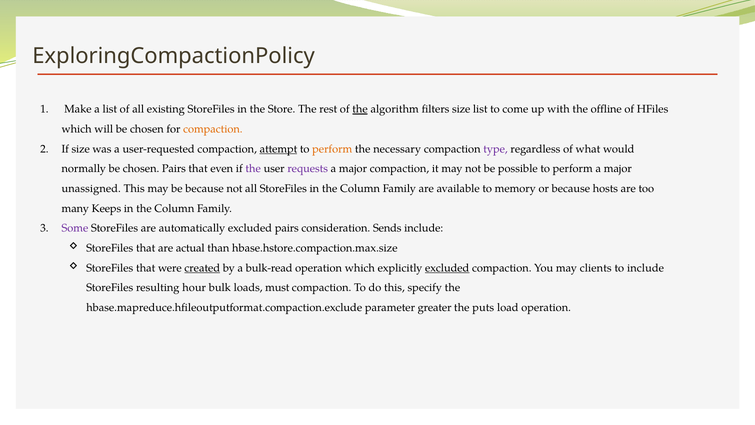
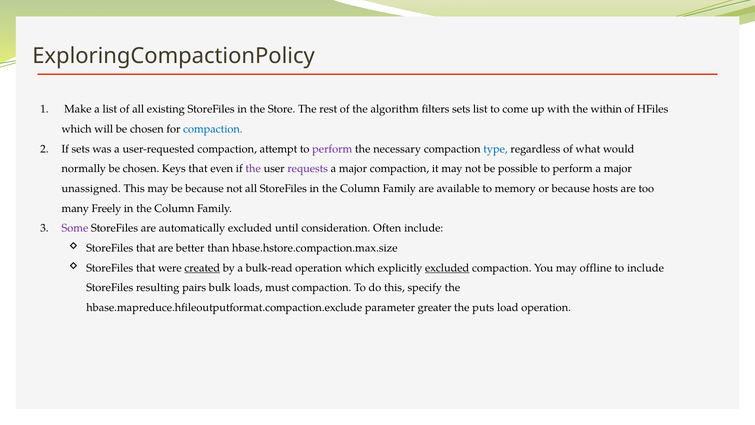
the at (360, 109) underline: present -> none
filters size: size -> sets
offline: offline -> within
compaction at (213, 129) colour: orange -> blue
If size: size -> sets
attempt underline: present -> none
perform at (332, 149) colour: orange -> purple
type colour: purple -> blue
chosen Pairs: Pairs -> Keys
Keeps: Keeps -> Freely
excluded pairs: pairs -> until
Sends: Sends -> Often
actual: actual -> better
clients: clients -> offline
hour: hour -> pairs
